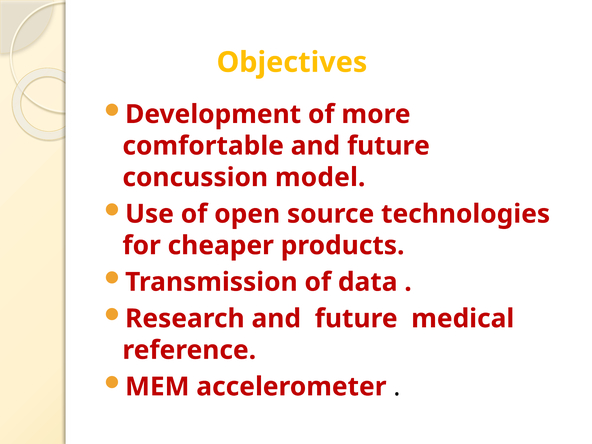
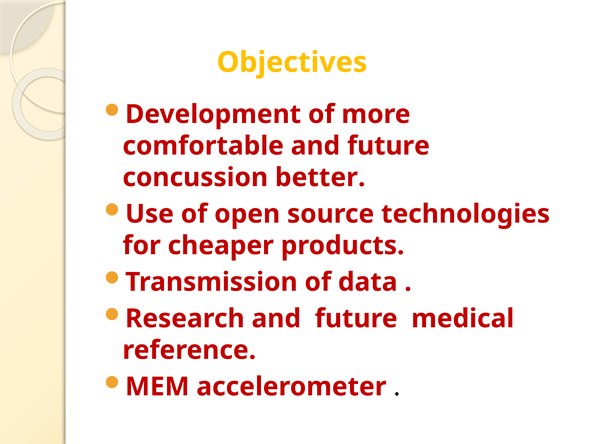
model: model -> better
